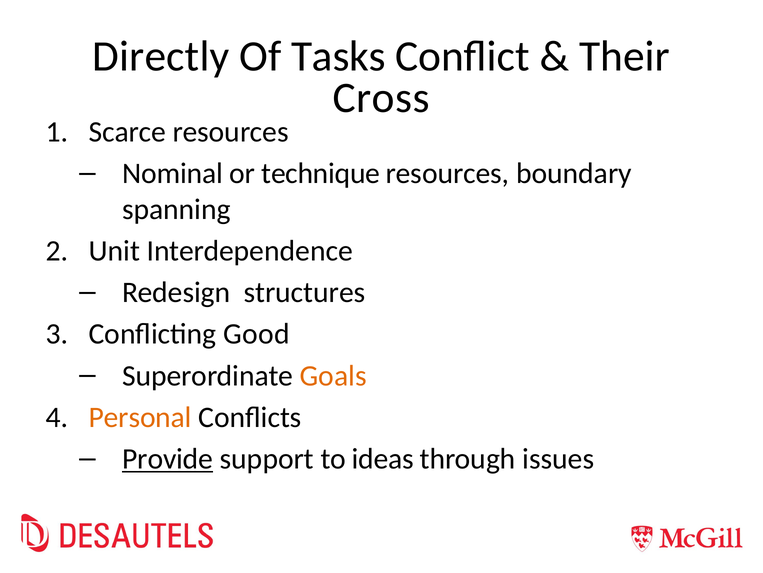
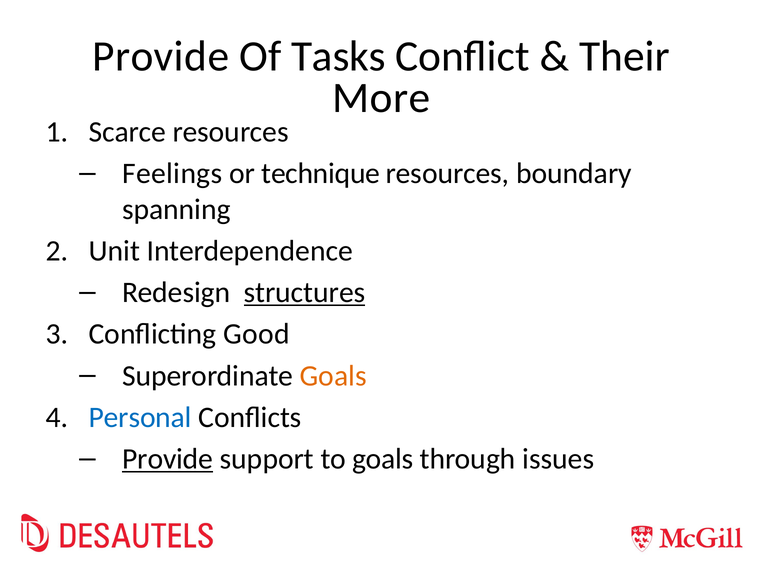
Directly at (161, 56): Directly -> Provide
Cross: Cross -> More
Nominal: Nominal -> Feelings
structures underline: none -> present
Personal colour: orange -> blue
to ideas: ideas -> goals
